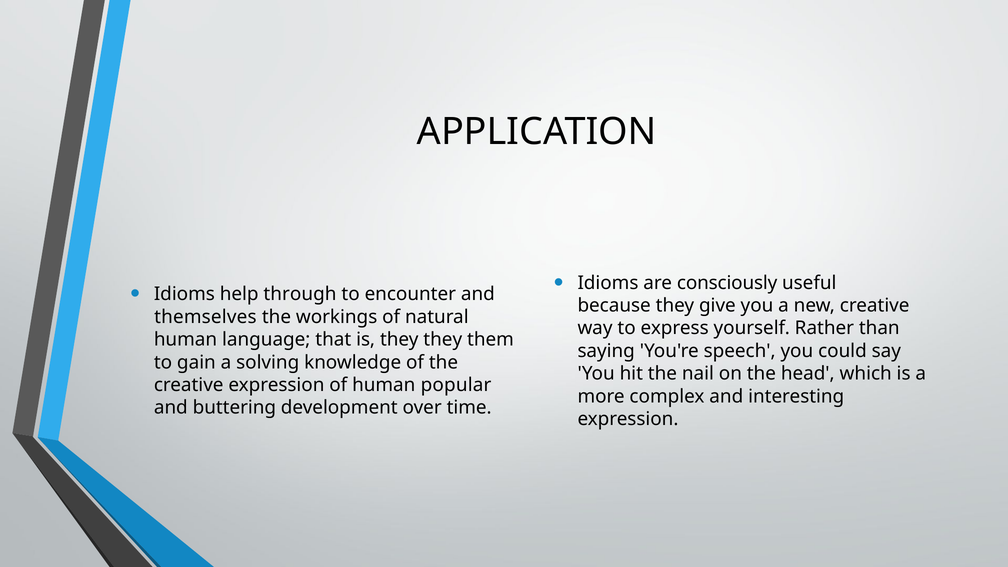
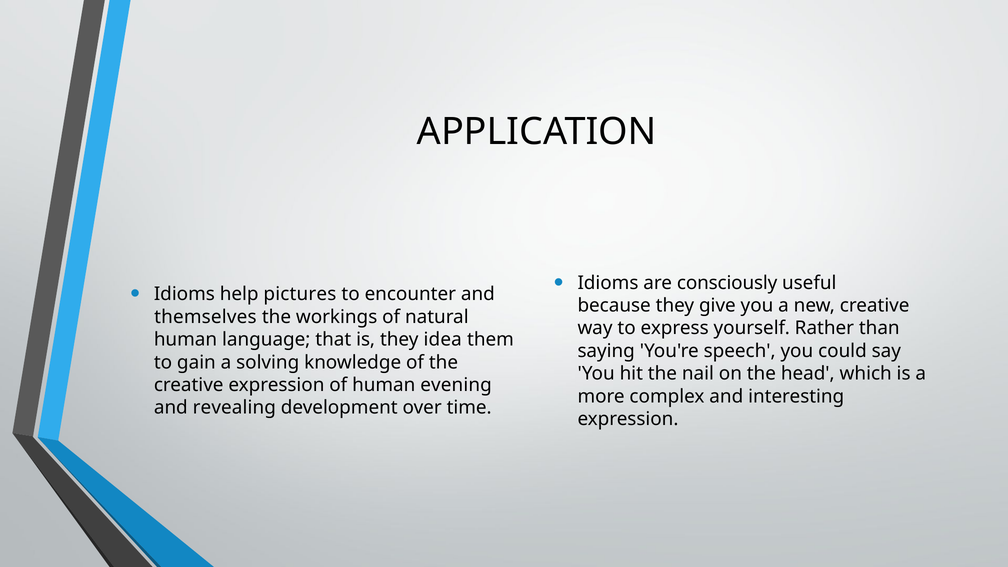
through: through -> pictures
they they: they -> idea
popular: popular -> evening
buttering: buttering -> revealing
